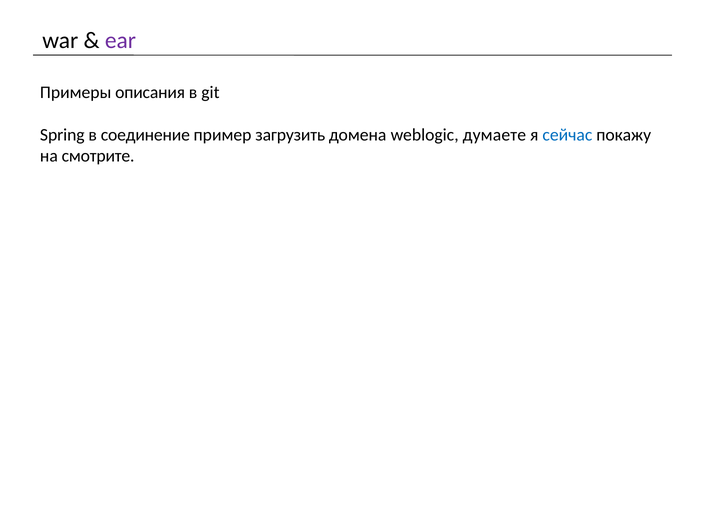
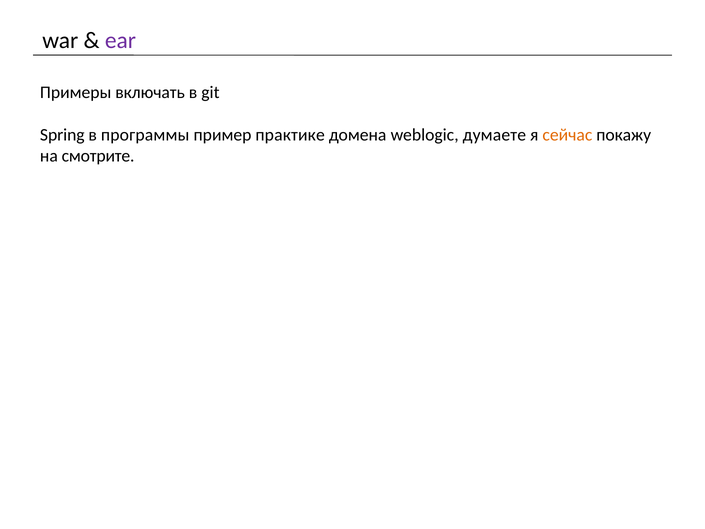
описания: описания -> включать
соединение: соединение -> программы
загрузить: загрузить -> практике
сейчас colour: blue -> orange
